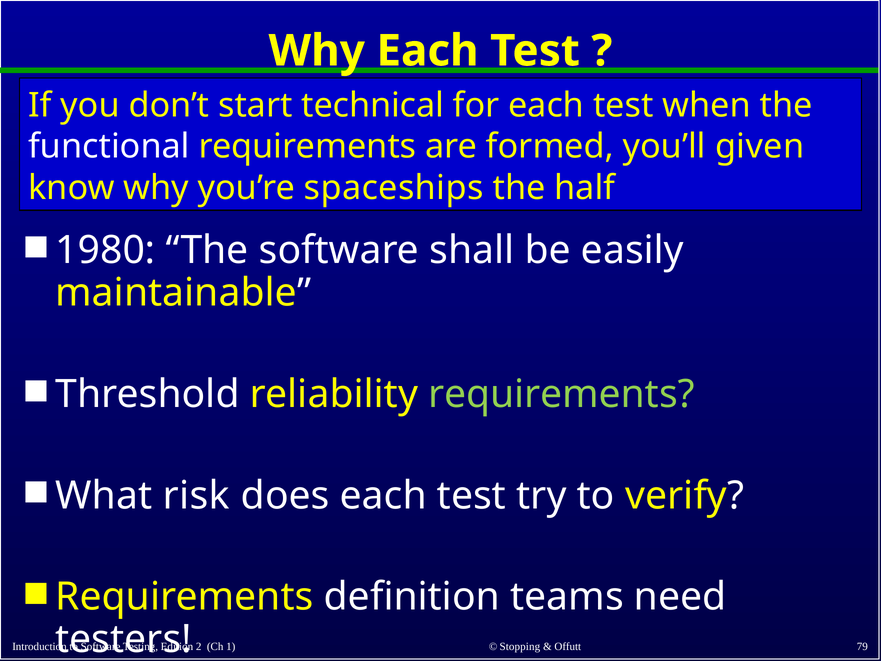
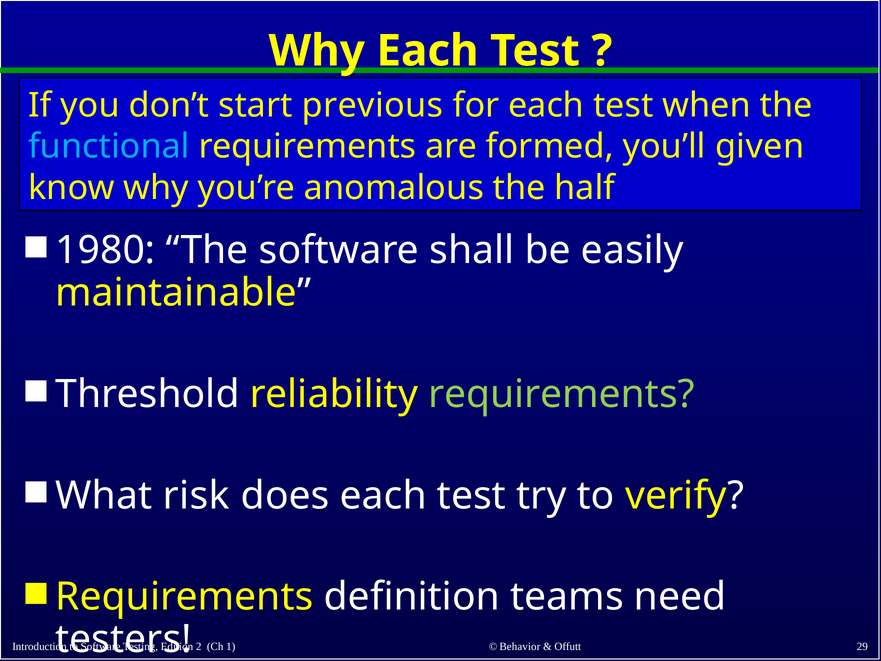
technical: technical -> previous
functional colour: white -> light blue
spaceships: spaceships -> anomalous
Stopping: Stopping -> Behavior
79: 79 -> 29
